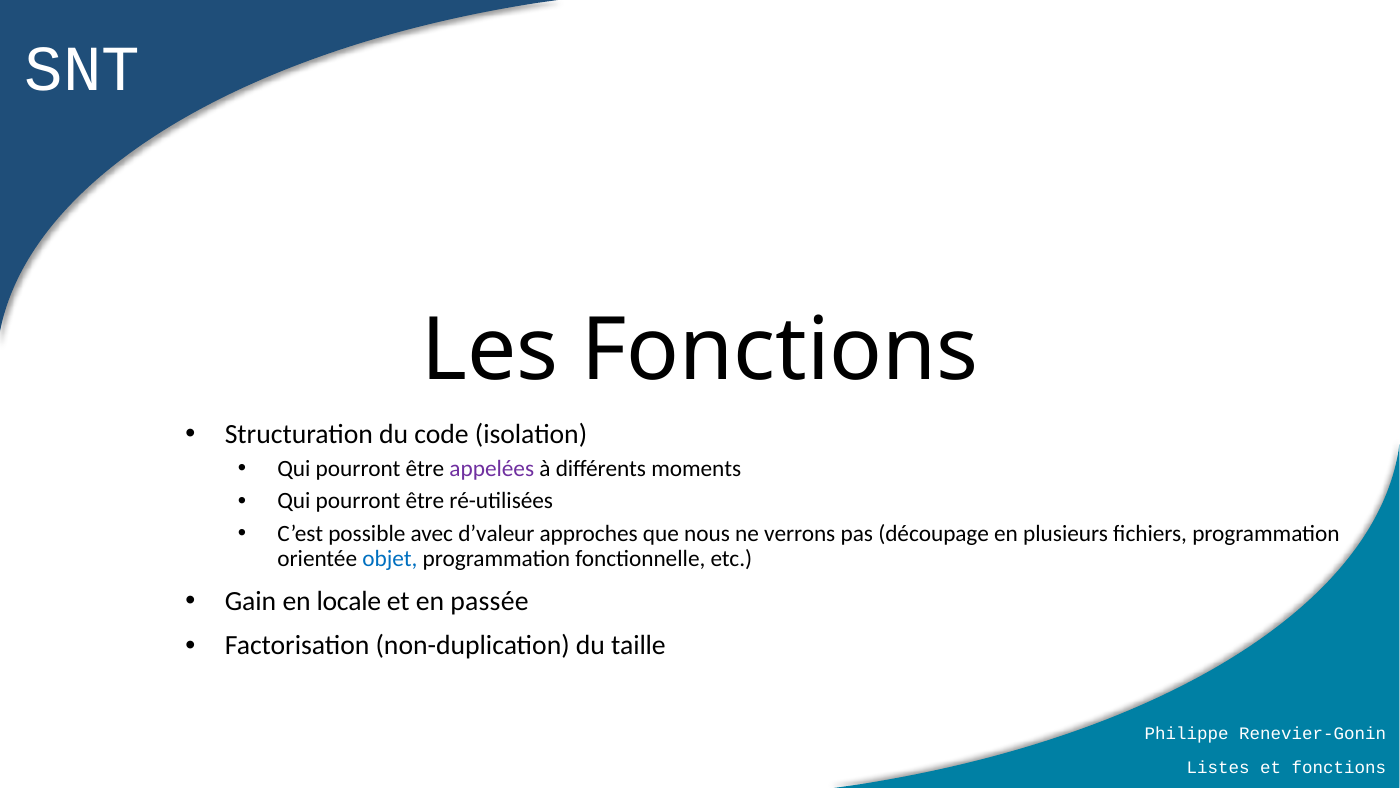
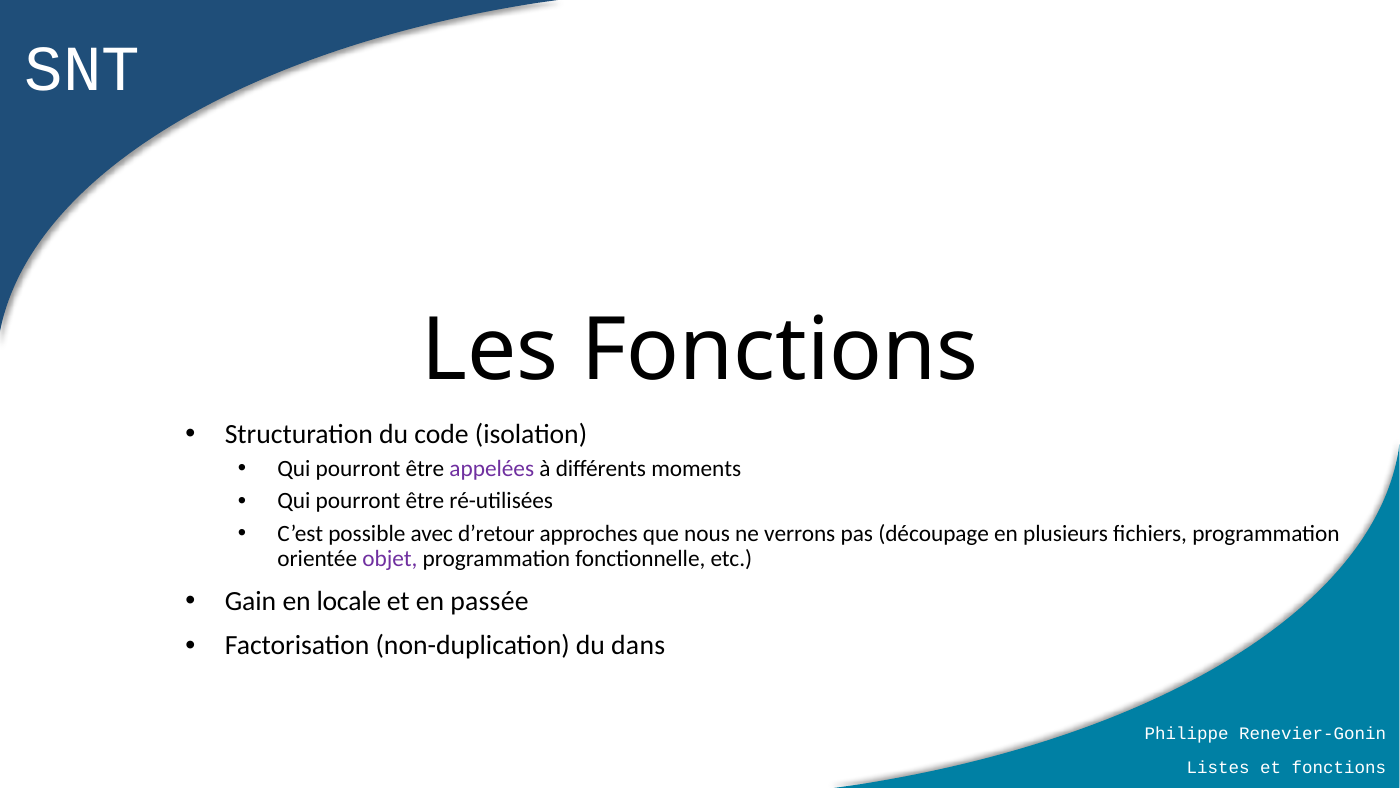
d’valeur: d’valeur -> d’retour
objet colour: blue -> purple
taille: taille -> dans
